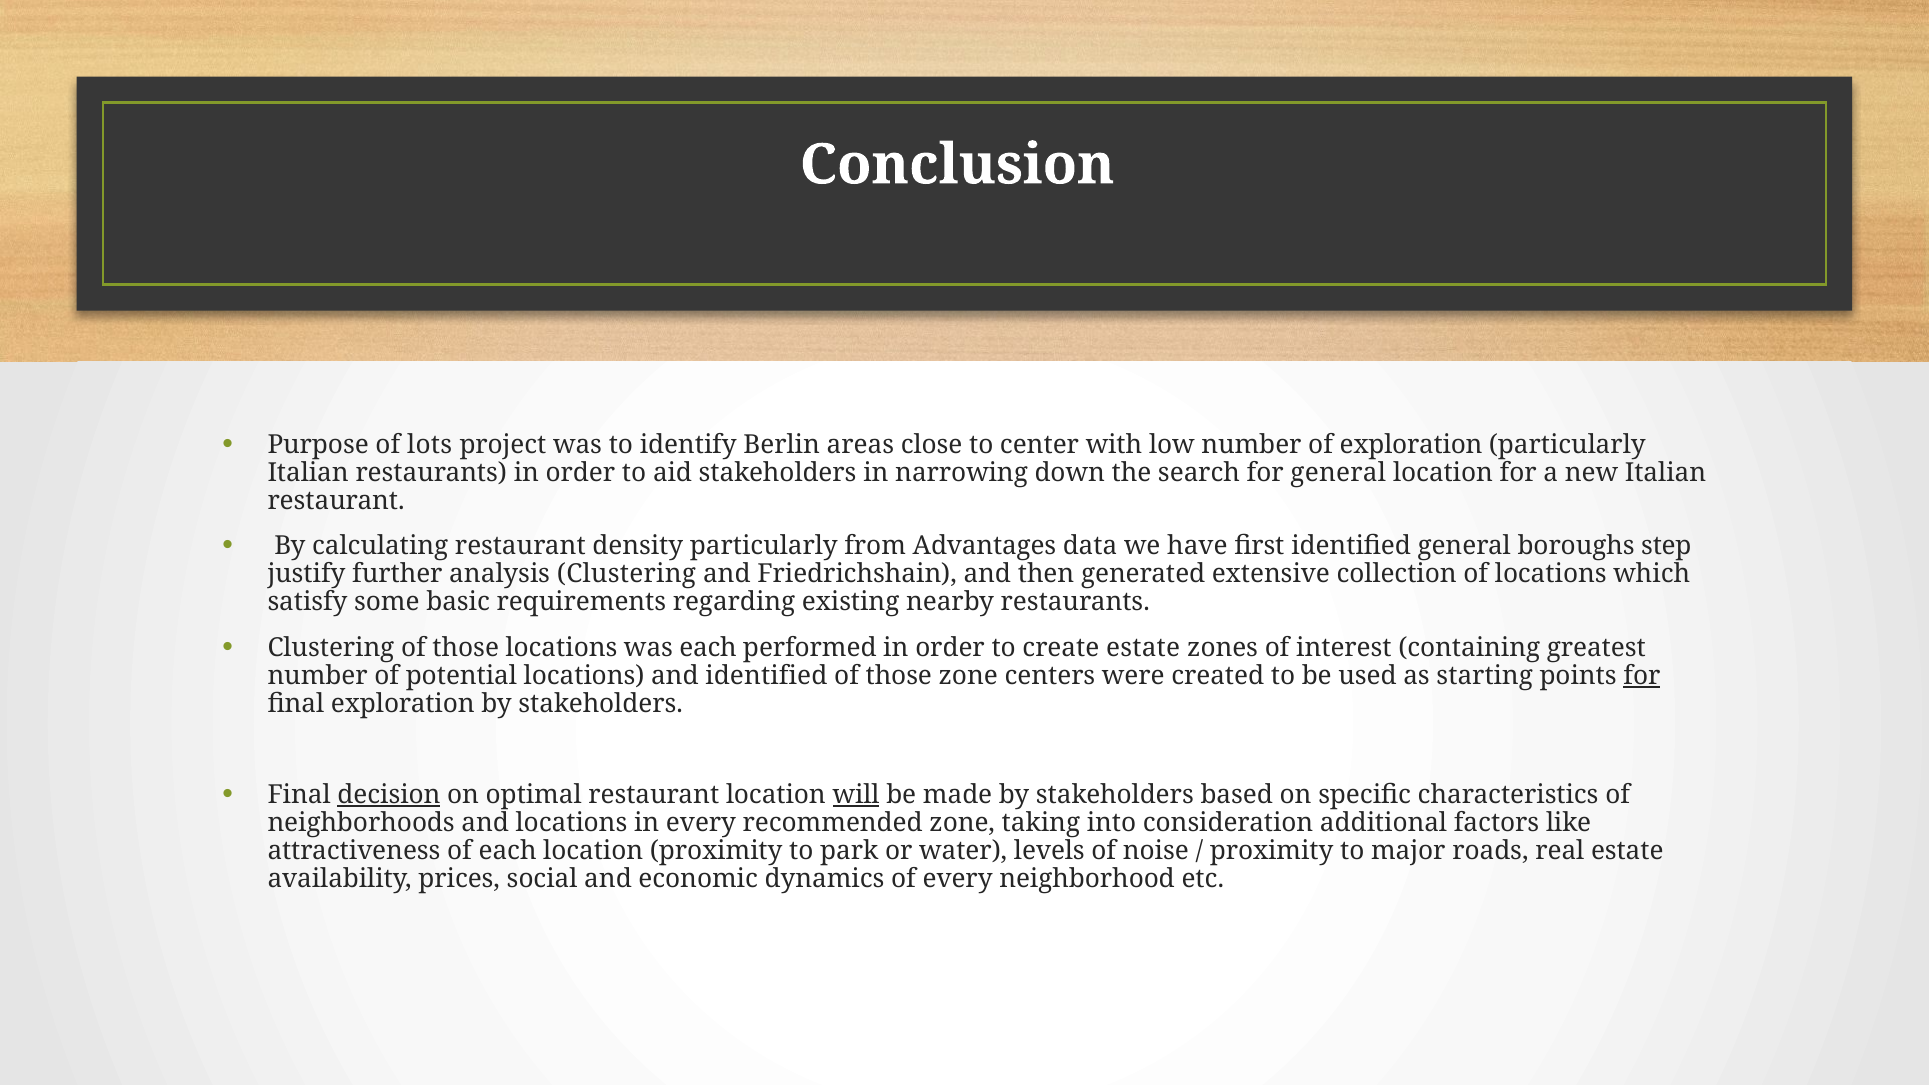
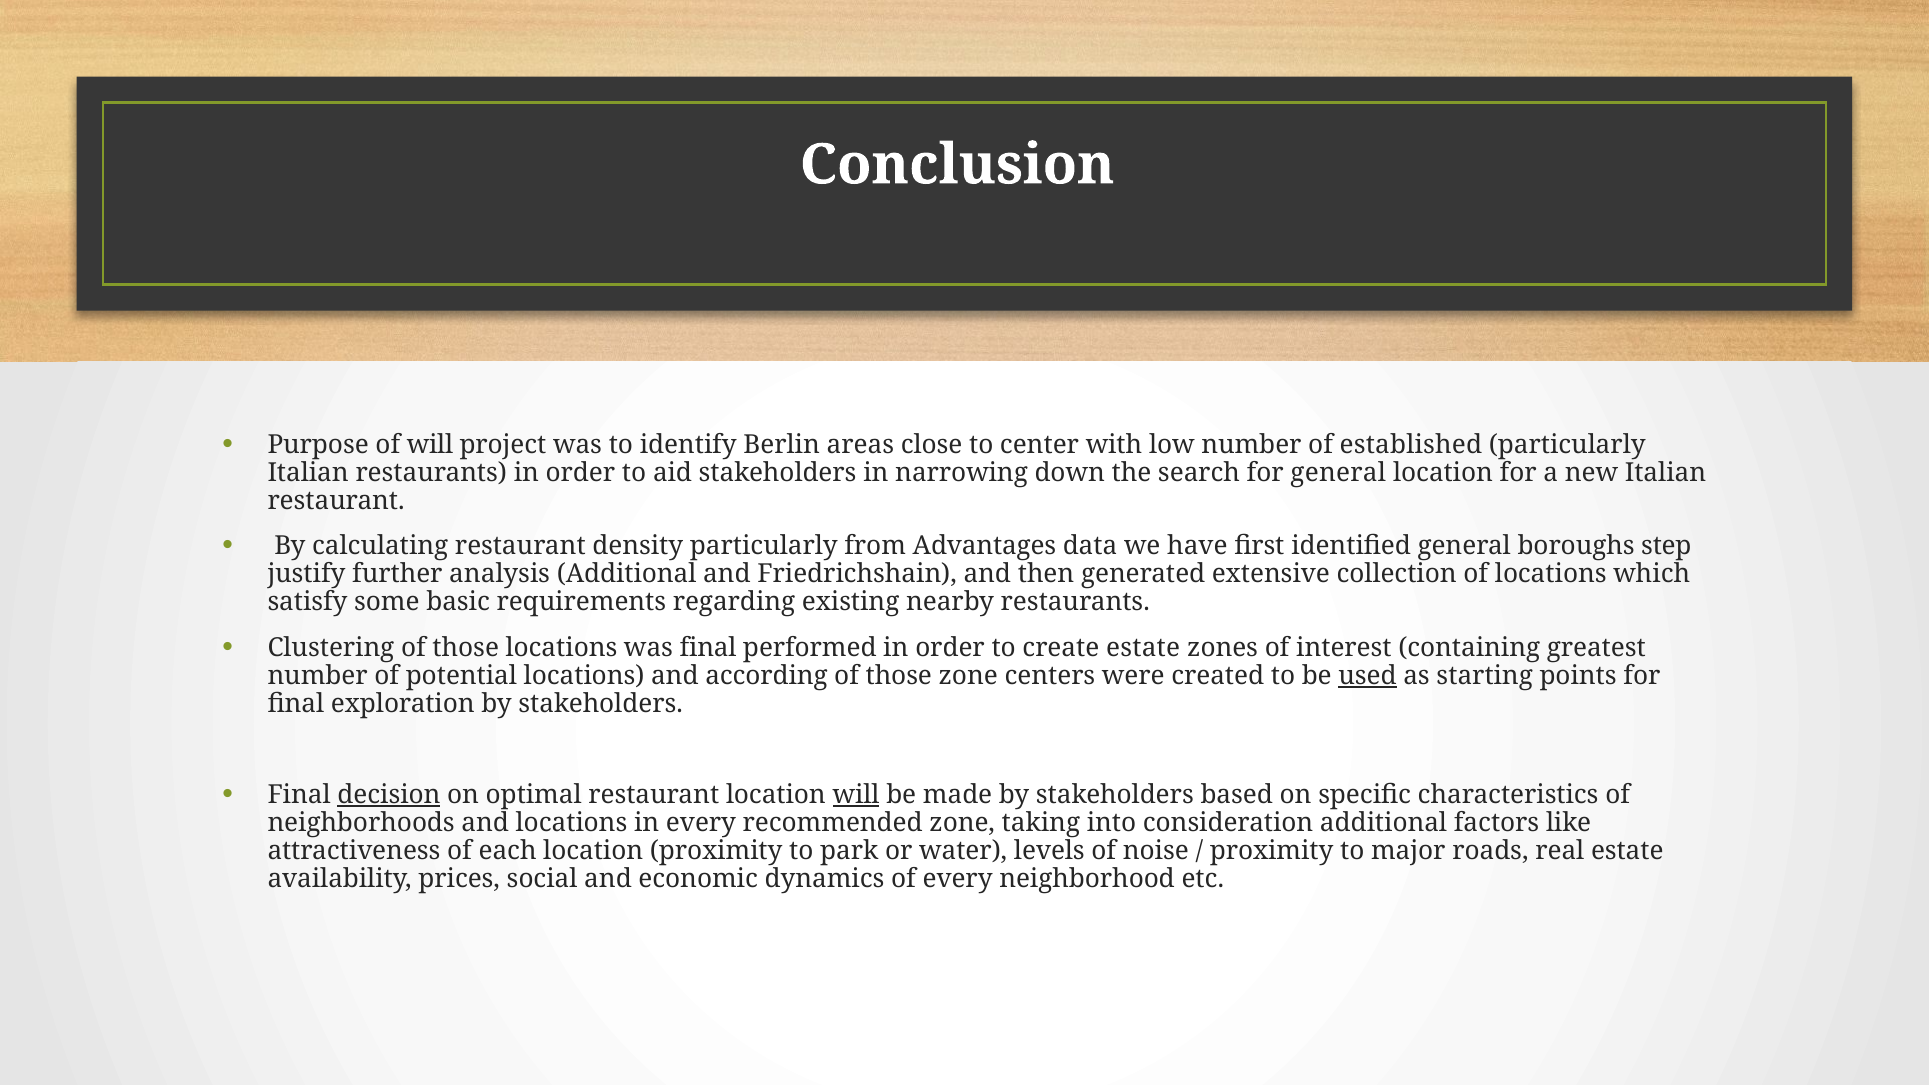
of lots: lots -> will
of exploration: exploration -> established
analysis Clustering: Clustering -> Additional
was each: each -> final
and identified: identified -> according
used underline: none -> present
for at (1642, 676) underline: present -> none
